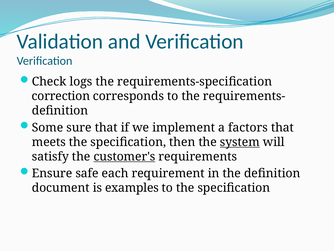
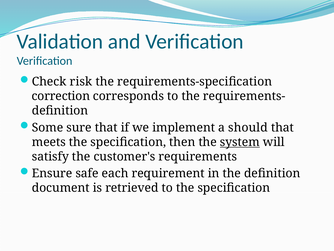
logs: logs -> risk
factors: factors -> should
customer's underline: present -> none
examples: examples -> retrieved
